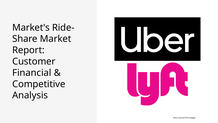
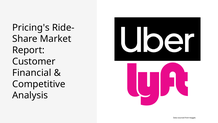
Market's: Market's -> Pricing's
